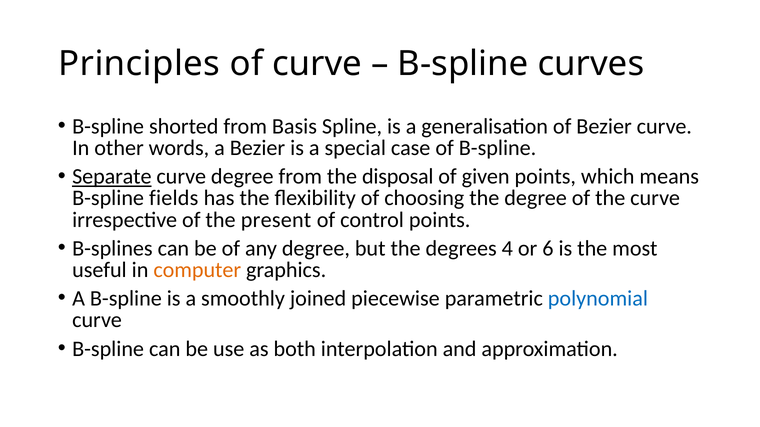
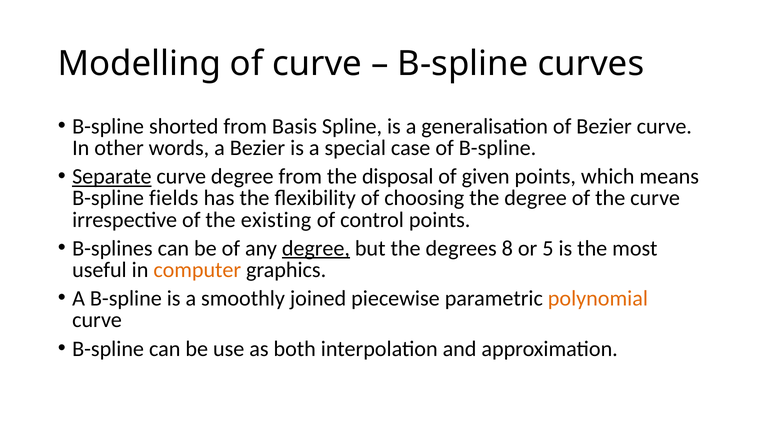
Principles: Principles -> Modelling
present: present -> existing
degree at (316, 249) underline: none -> present
4: 4 -> 8
6: 6 -> 5
polynomial colour: blue -> orange
